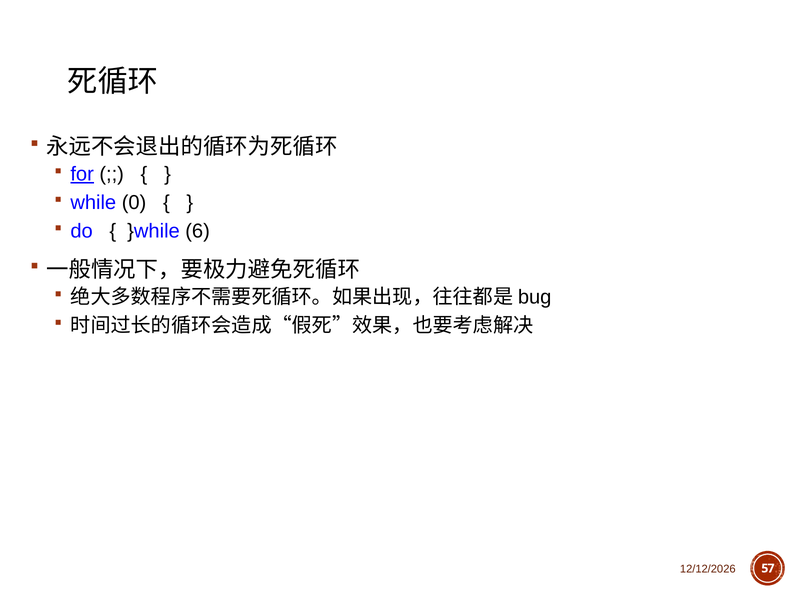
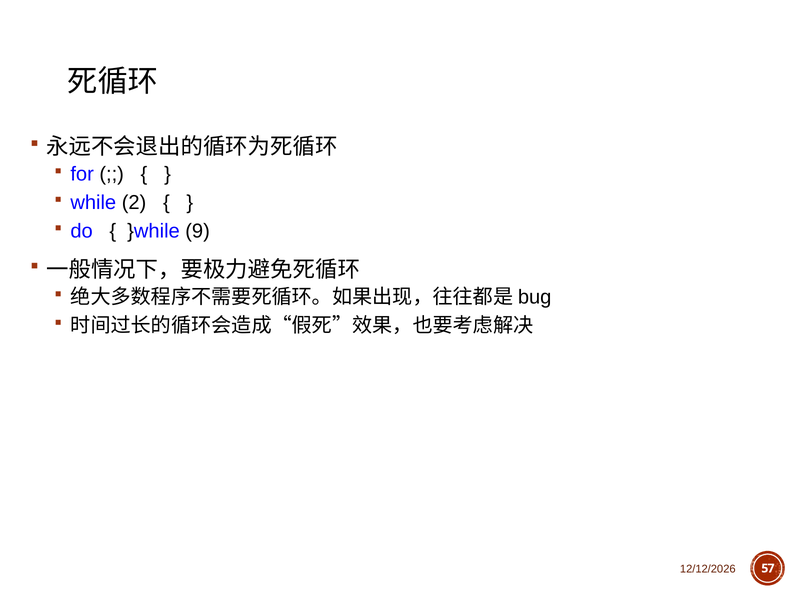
for underline: present -> none
0: 0 -> 2
6: 6 -> 9
